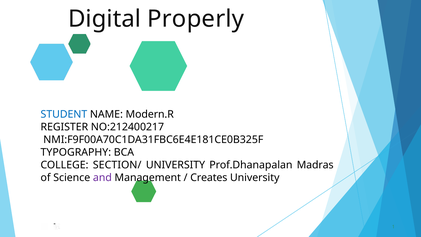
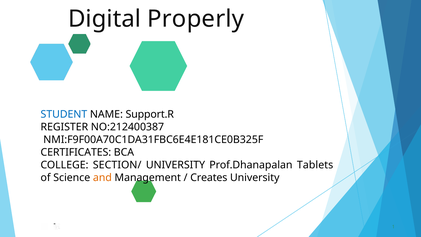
Modern.R: Modern.R -> Support.R
NO:212400217: NO:212400217 -> NO:212400387
TYPOGRAPHY: TYPOGRAPHY -> CERTIFICATES
Madras: Madras -> Tablets
and colour: purple -> orange
